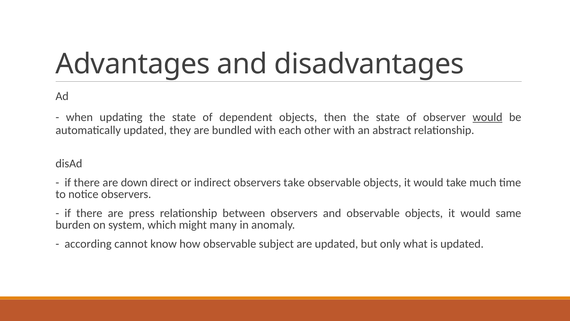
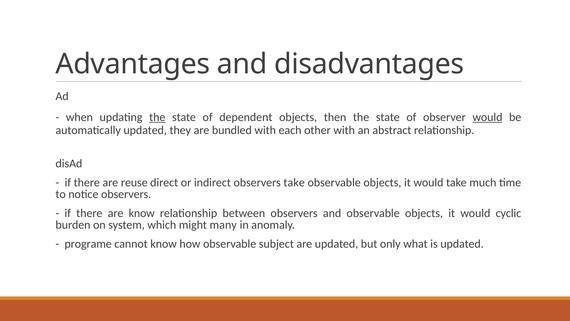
the at (157, 117) underline: none -> present
down: down -> reuse
are press: press -> know
same: same -> cyclic
according: according -> programe
